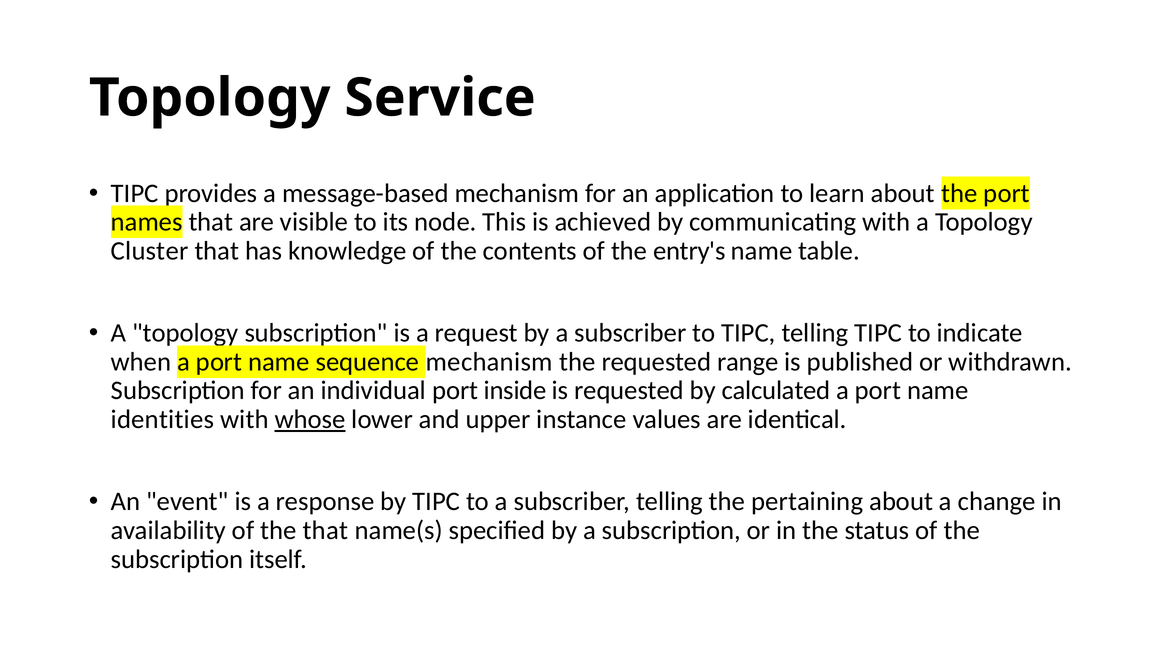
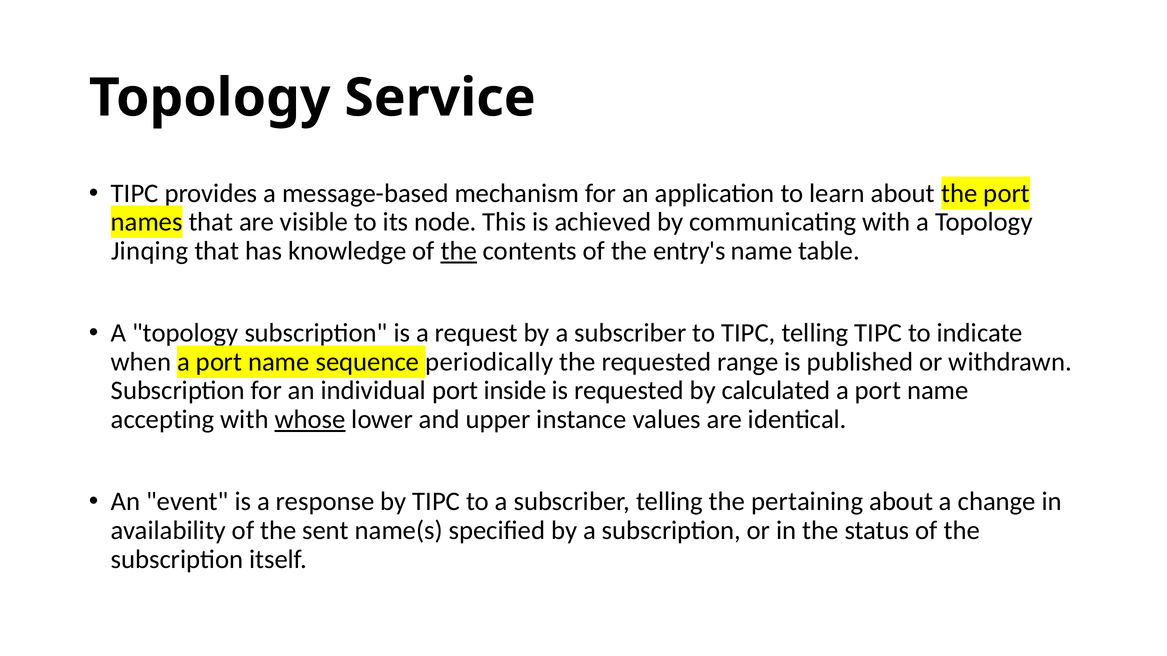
Cluster: Cluster -> Jinqing
the at (459, 251) underline: none -> present
sequence mechanism: mechanism -> periodically
identities: identities -> accepting
the that: that -> sent
